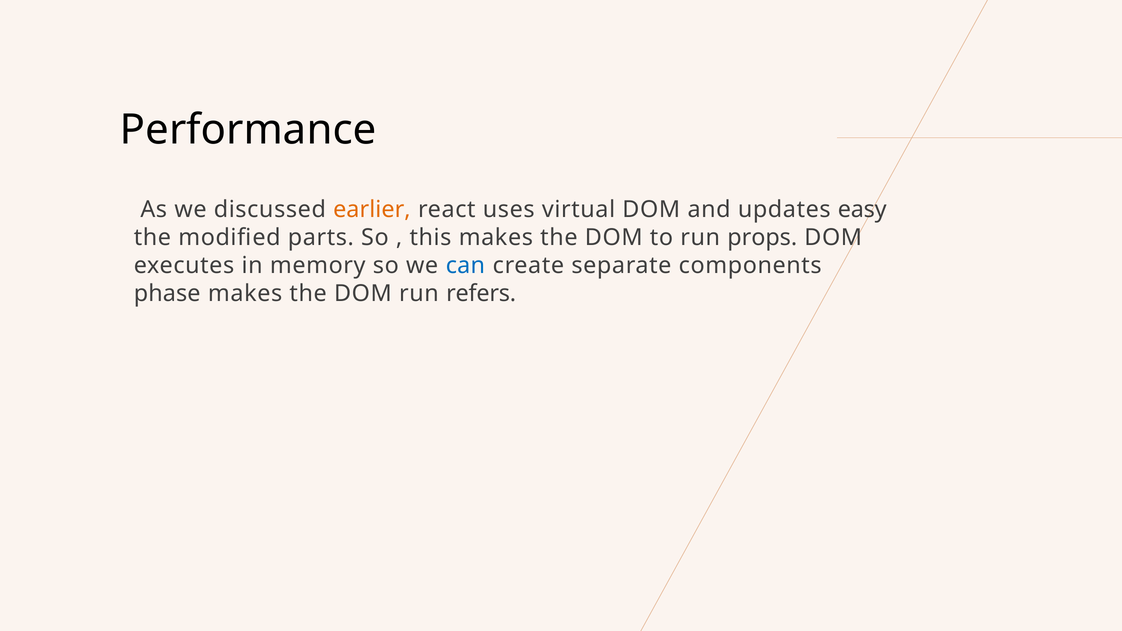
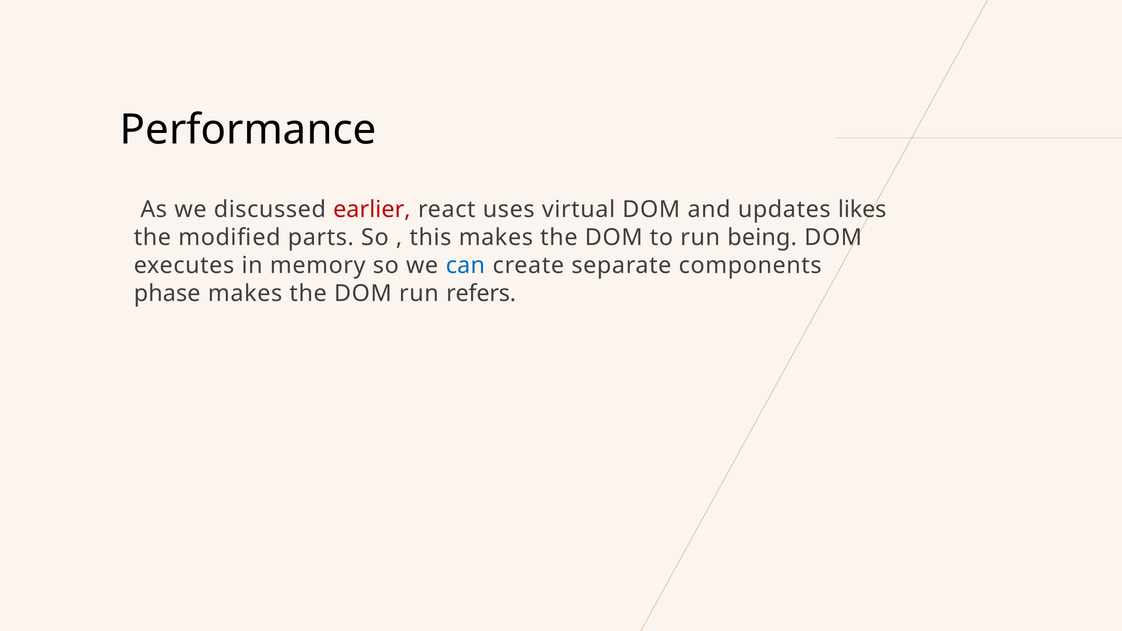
earlier colour: orange -> red
easy: easy -> likes
props: props -> being
